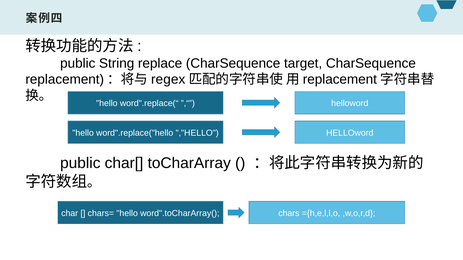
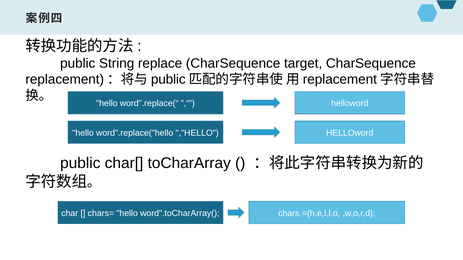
regex at (168, 80): regex -> public
